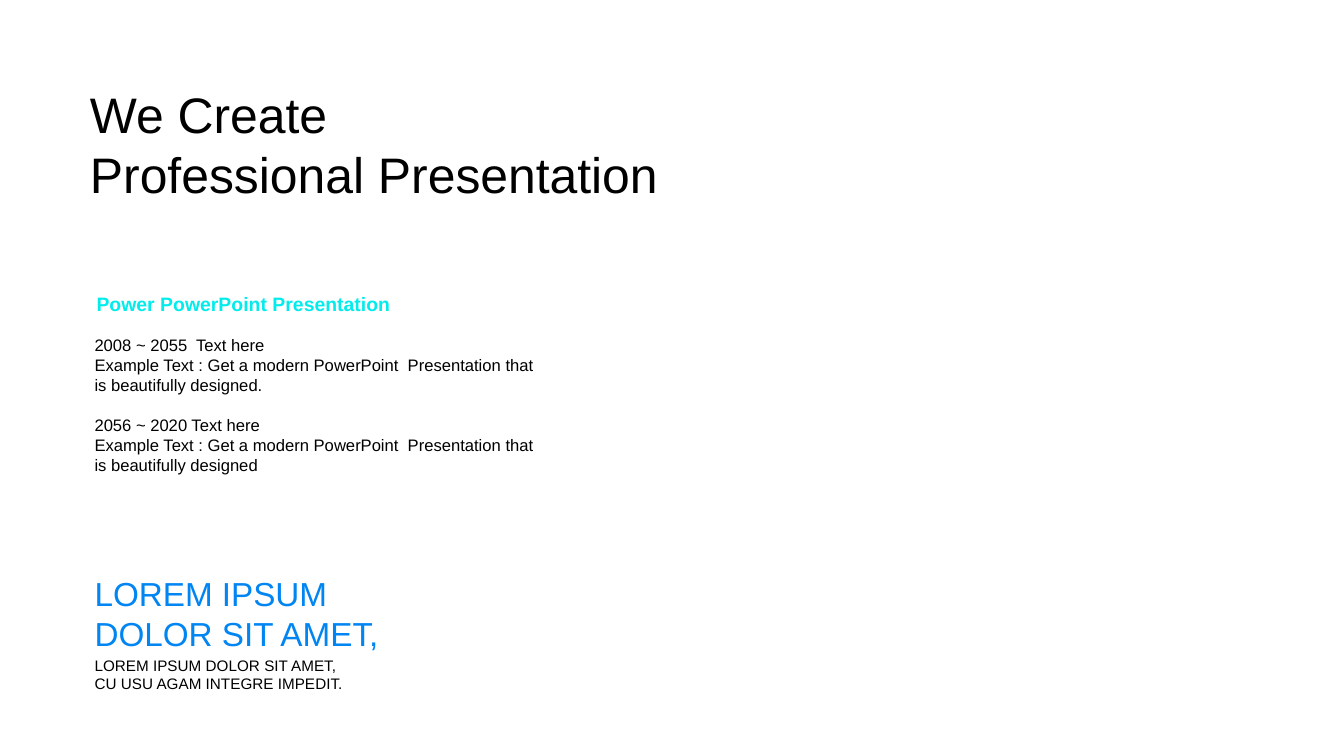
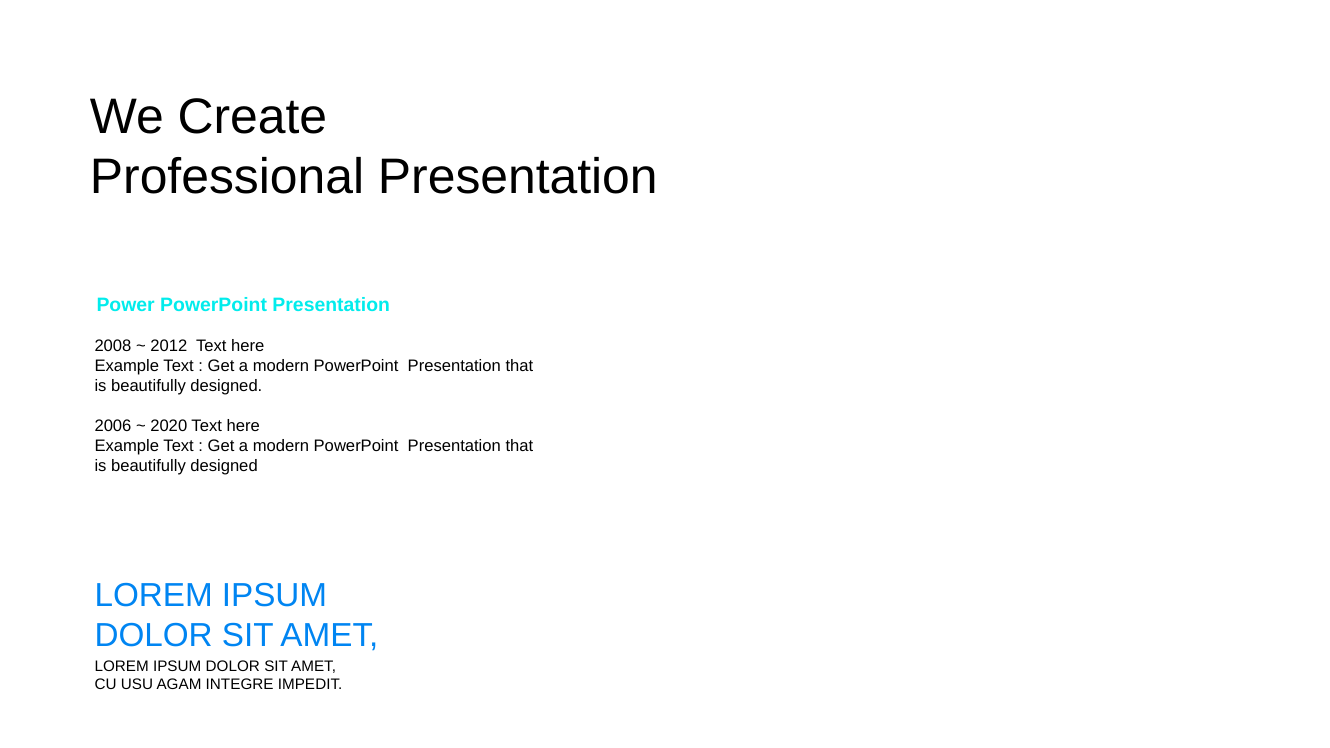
2055: 2055 -> 2012
2056: 2056 -> 2006
